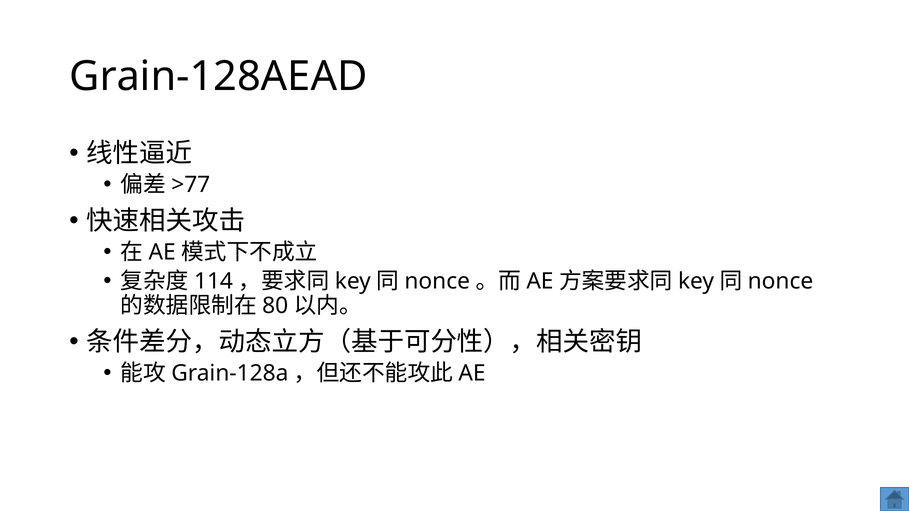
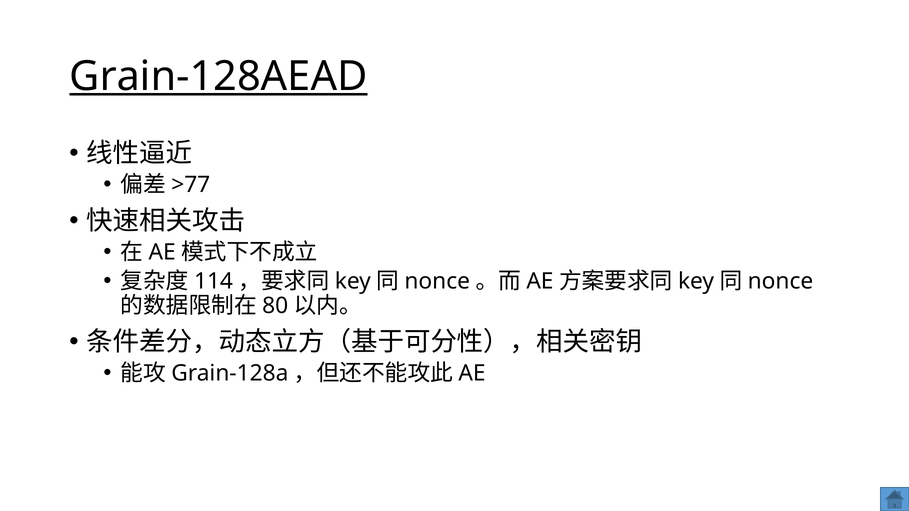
Grain-128AEAD underline: none -> present
